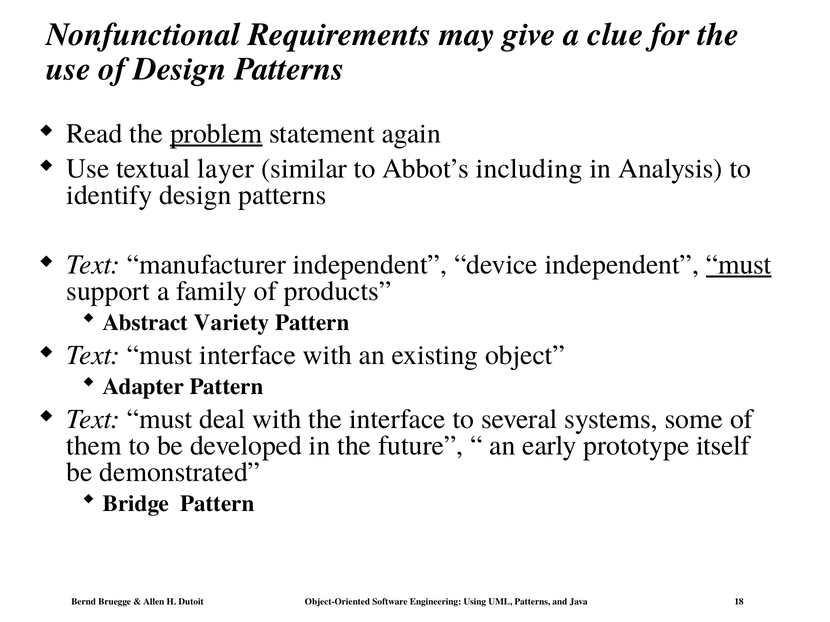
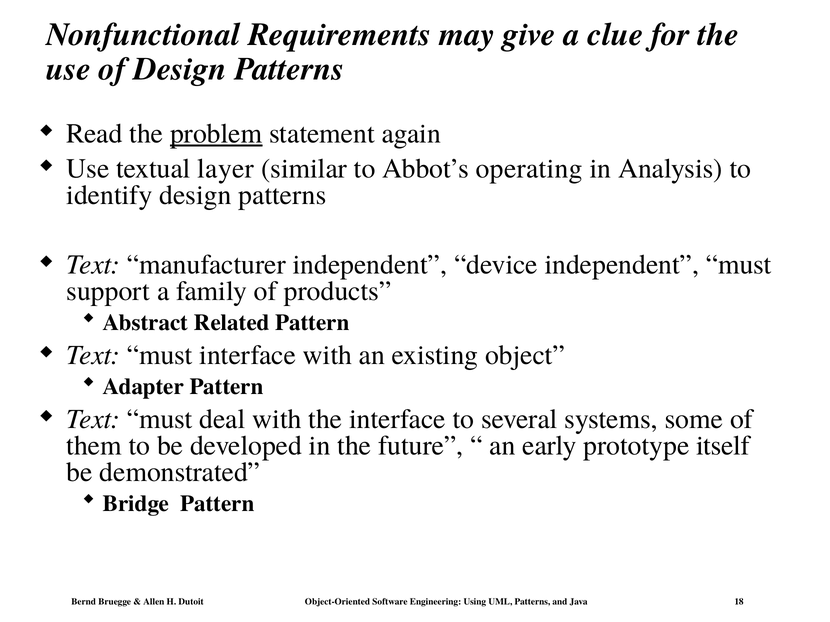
including: including -> operating
must at (739, 265) underline: present -> none
Variety: Variety -> Related
